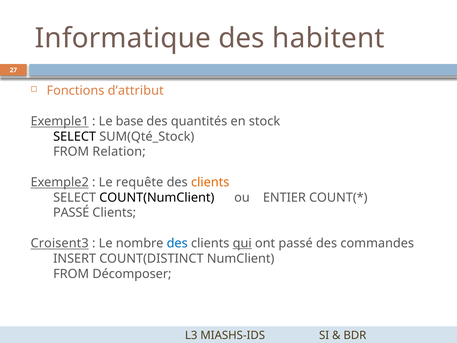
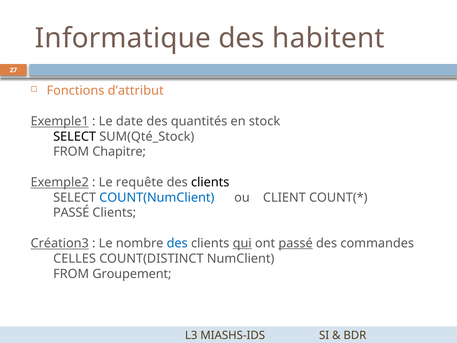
base: base -> date
Relation: Relation -> Chapitre
clients at (210, 182) colour: orange -> black
COUNT(NumClient colour: black -> blue
ENTIER: ENTIER -> CLIENT
Croisent3: Croisent3 -> Création3
passé at (296, 243) underline: none -> present
INSERT: INSERT -> CELLES
Décomposer: Décomposer -> Groupement
